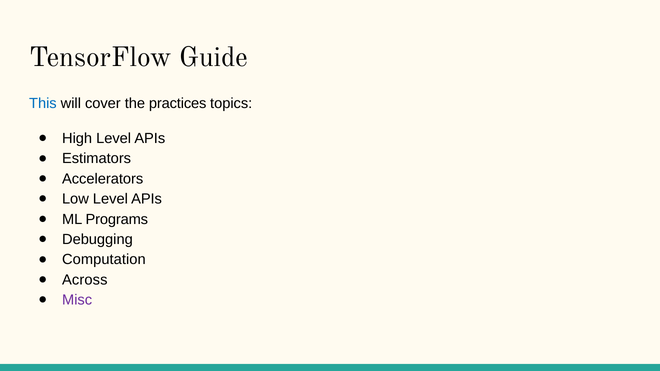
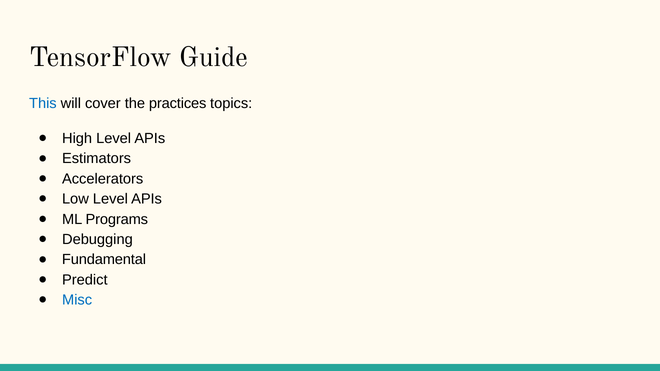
Computation: Computation -> Fundamental
Across: Across -> Predict
Misc colour: purple -> blue
